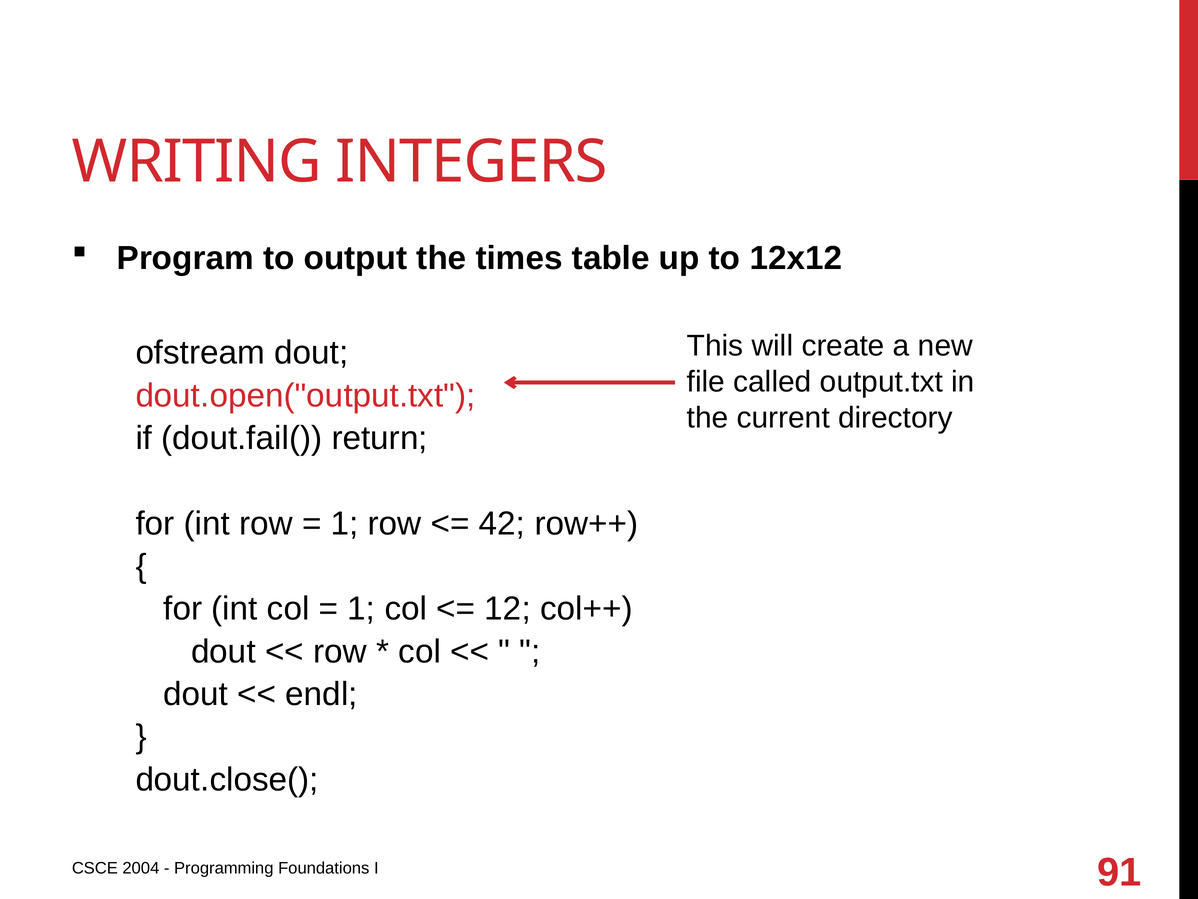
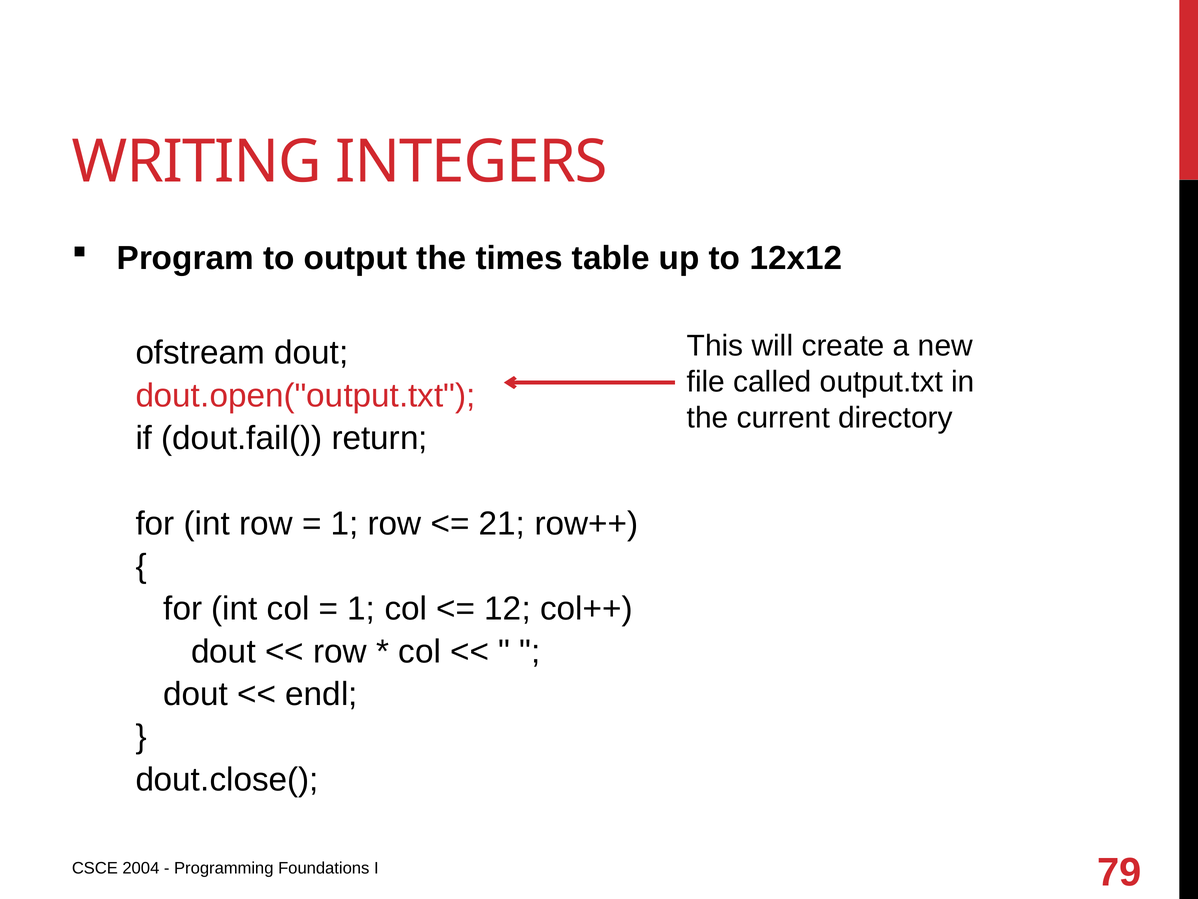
42: 42 -> 21
91: 91 -> 79
